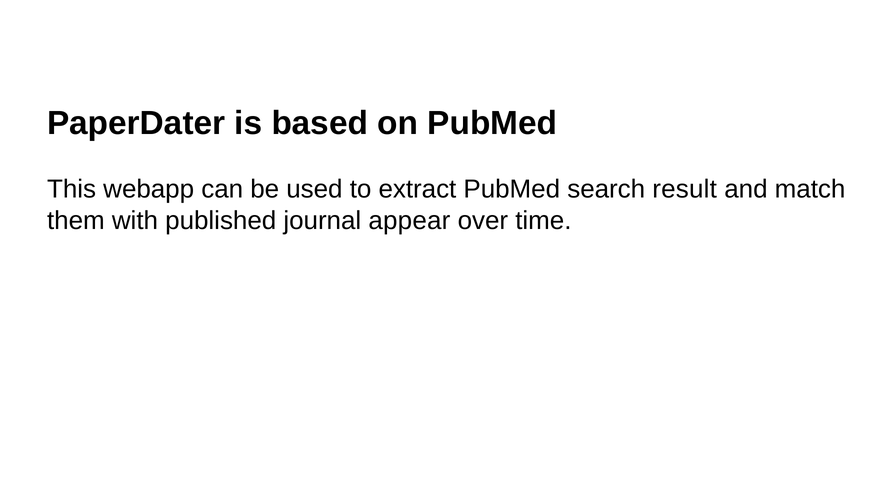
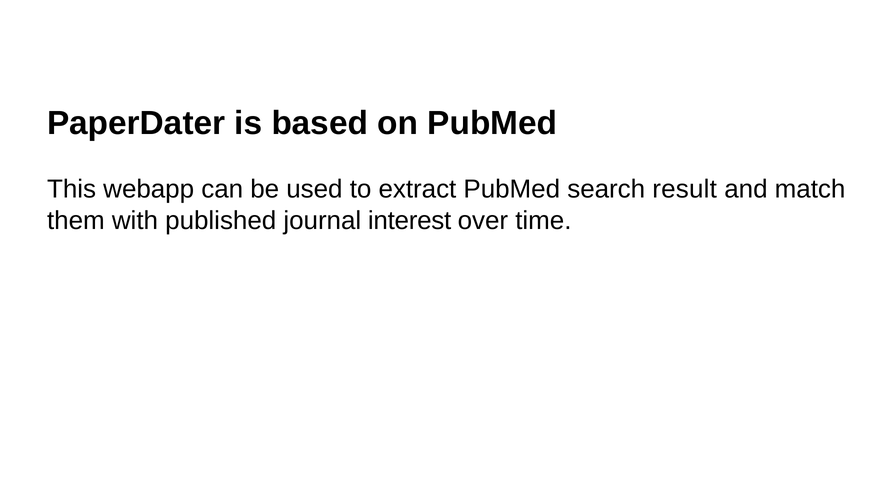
appear: appear -> interest
